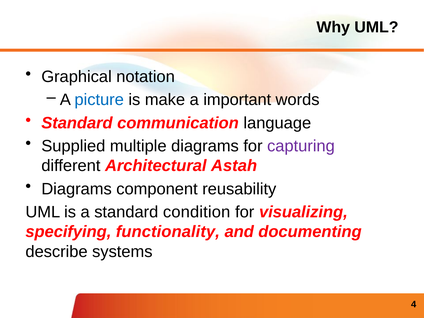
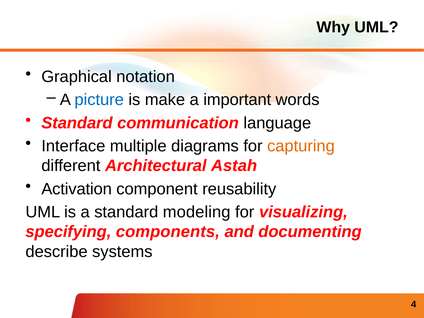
Supplied: Supplied -> Interface
capturing colour: purple -> orange
Diagrams at (77, 189): Diagrams -> Activation
condition: condition -> modeling
functionality: functionality -> components
